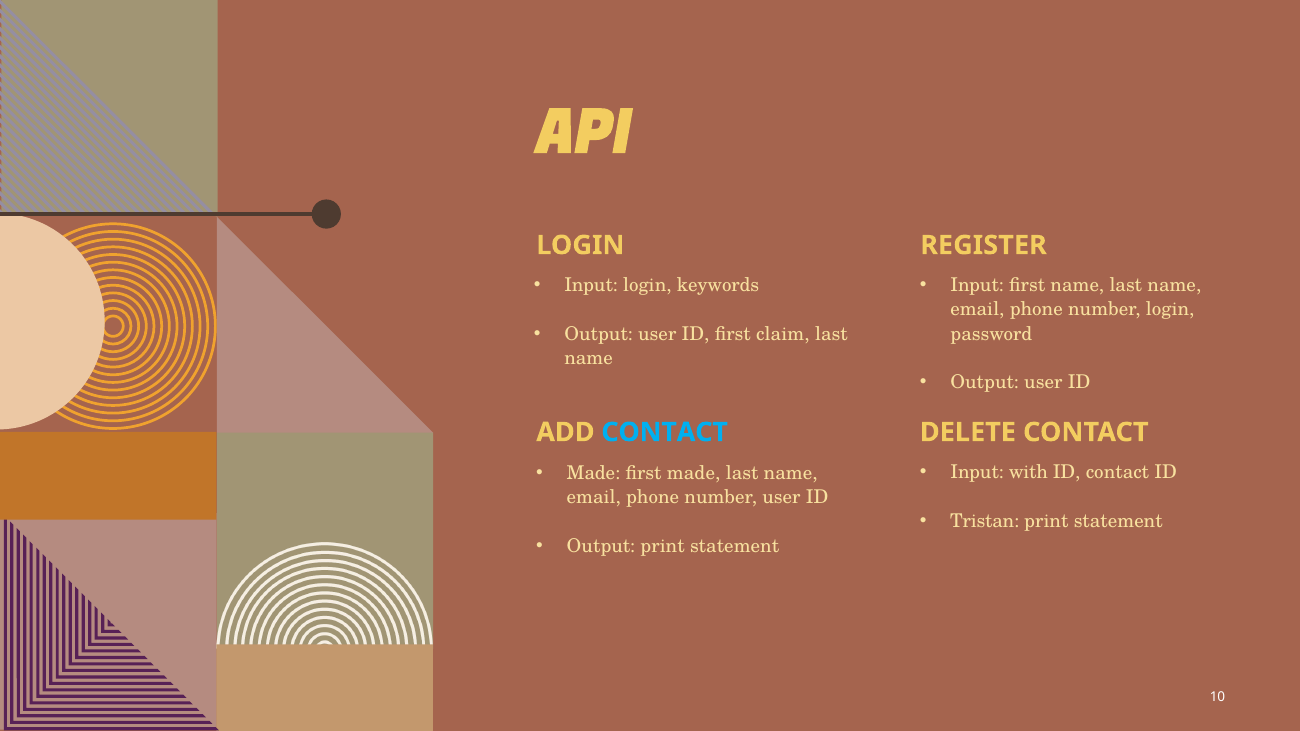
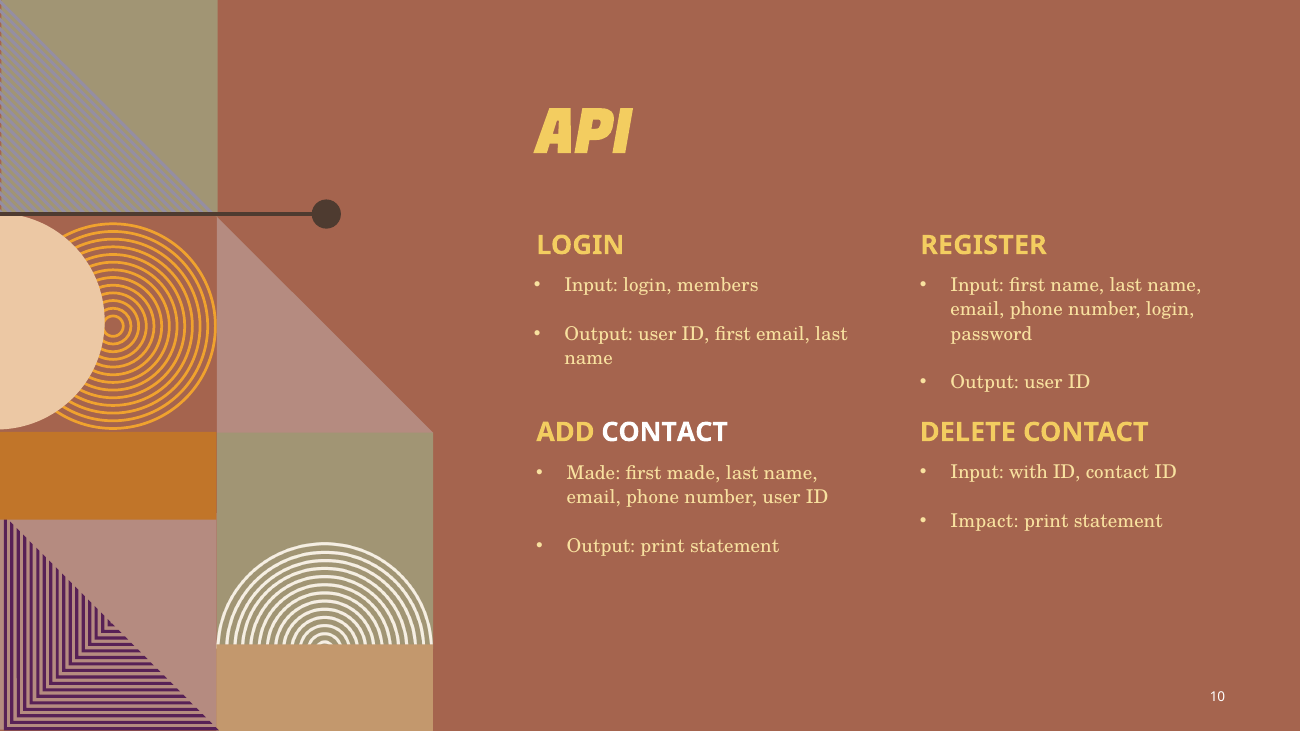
keywords: keywords -> members
first claim: claim -> email
CONTACT at (665, 432) colour: light blue -> white
Tristan: Tristan -> Impact
